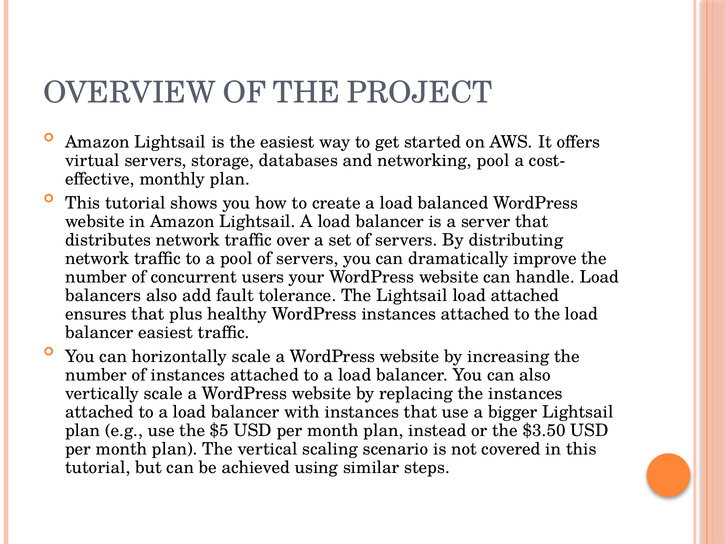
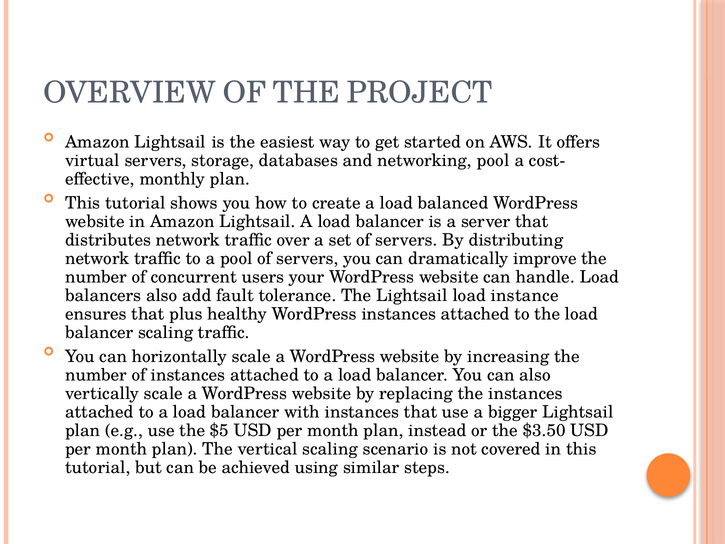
load attached: attached -> instance
balancer easiest: easiest -> scaling
